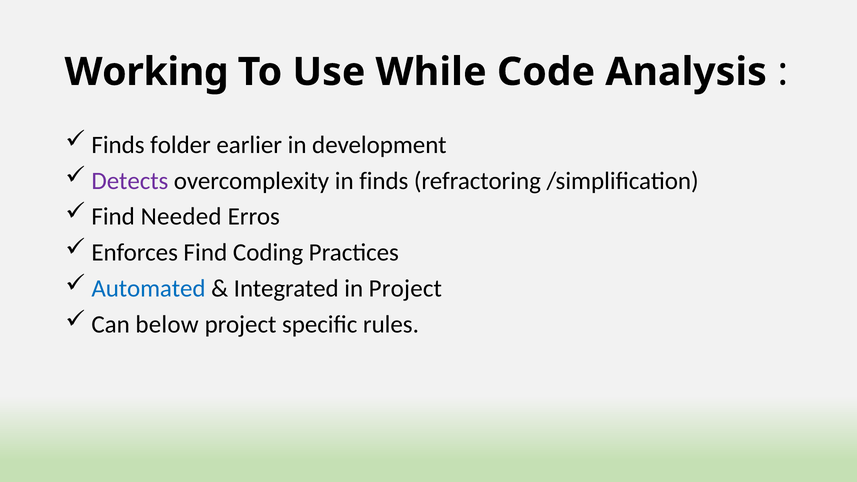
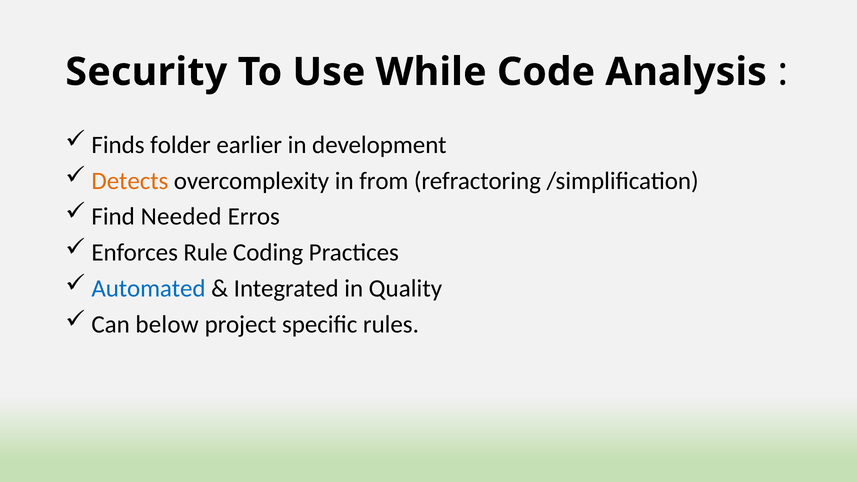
Working: Working -> Security
Detects colour: purple -> orange
in finds: finds -> from
Enforces Find: Find -> Rule
in Project: Project -> Quality
